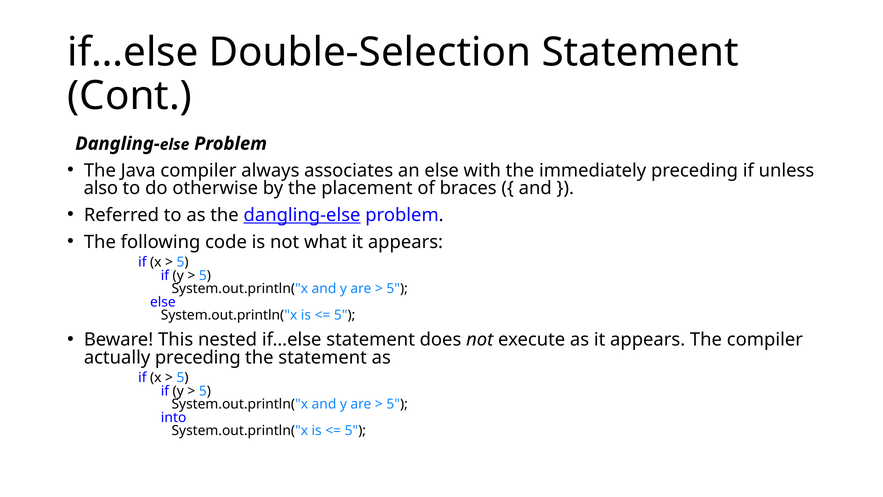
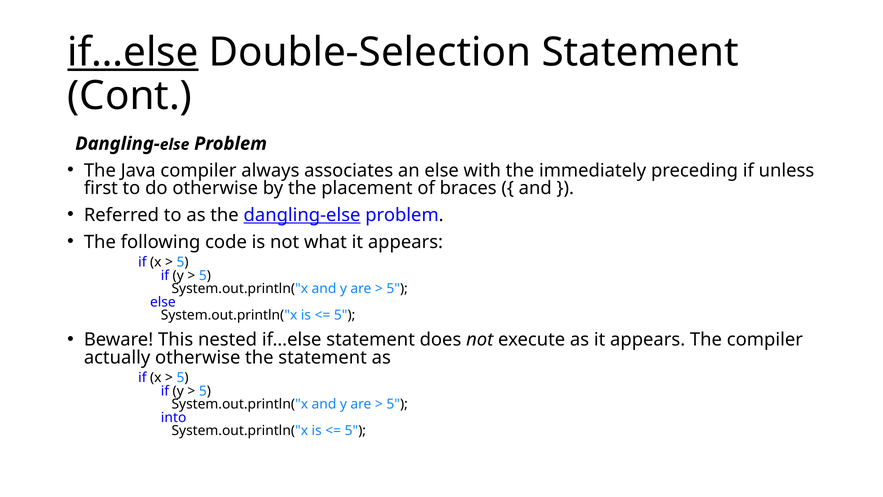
if…else at (133, 52) underline: none -> present
also: also -> first
actually preceding: preceding -> otherwise
